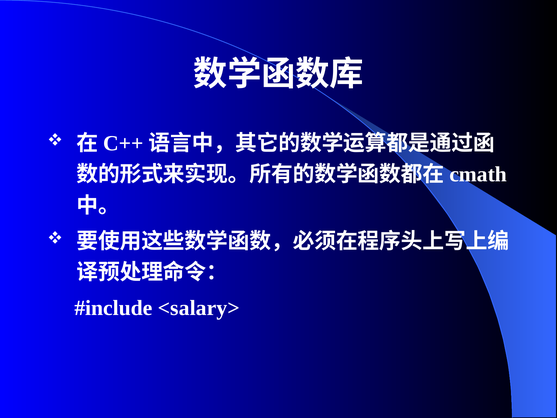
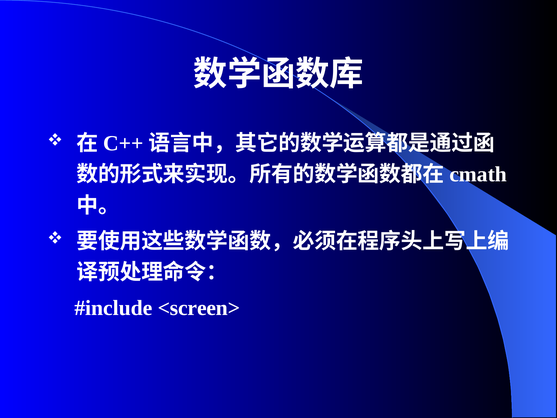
<salary>: <salary> -> <screen>
